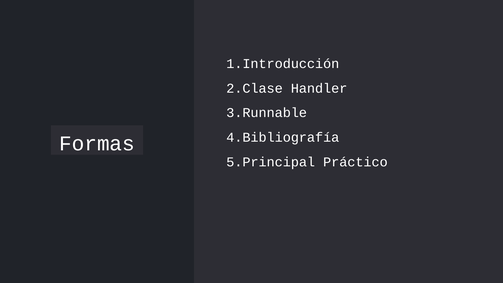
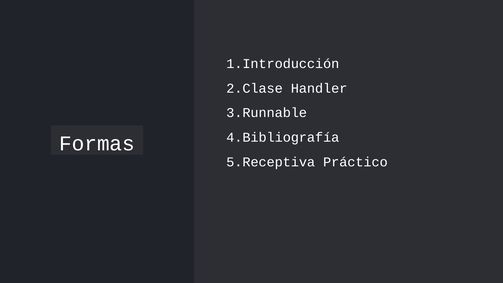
5.Principal: 5.Principal -> 5.Receptiva
